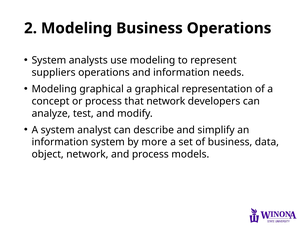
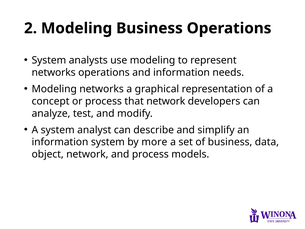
suppliers at (54, 72): suppliers -> networks
Modeling graphical: graphical -> networks
